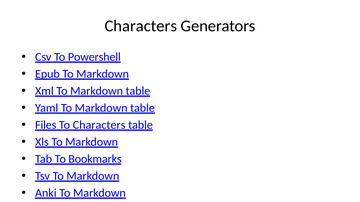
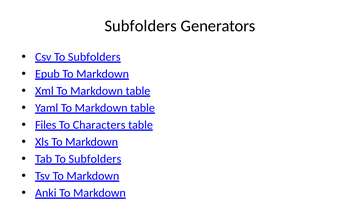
Characters at (141, 26): Characters -> Subfolders
Csv To Powershell: Powershell -> Subfolders
Tab To Bookmarks: Bookmarks -> Subfolders
